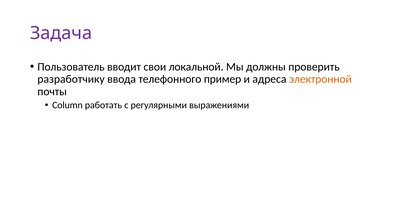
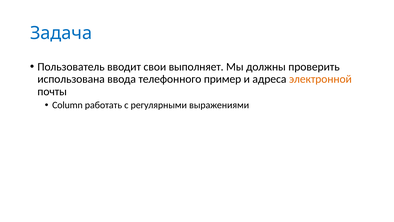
Задача colour: purple -> blue
локальной: локальной -> выполняет
разработчику: разработчику -> использована
